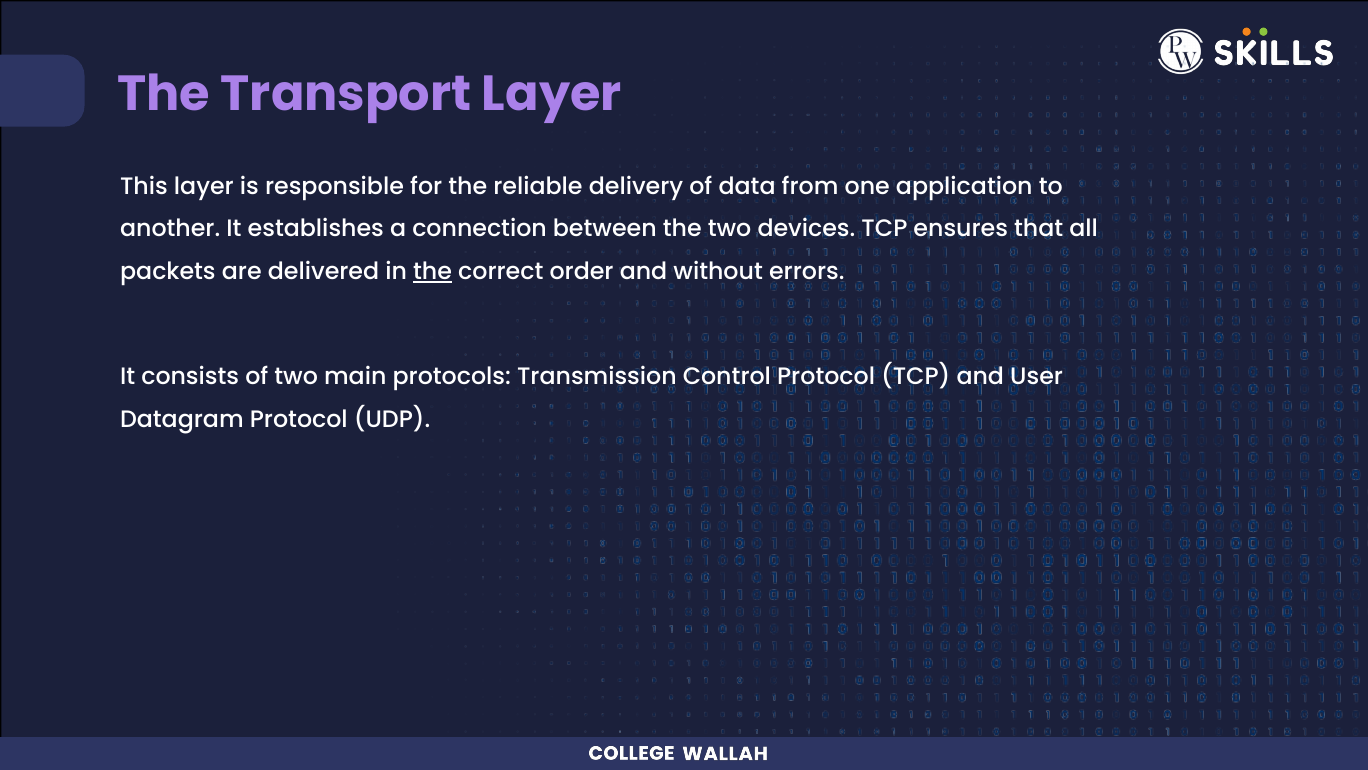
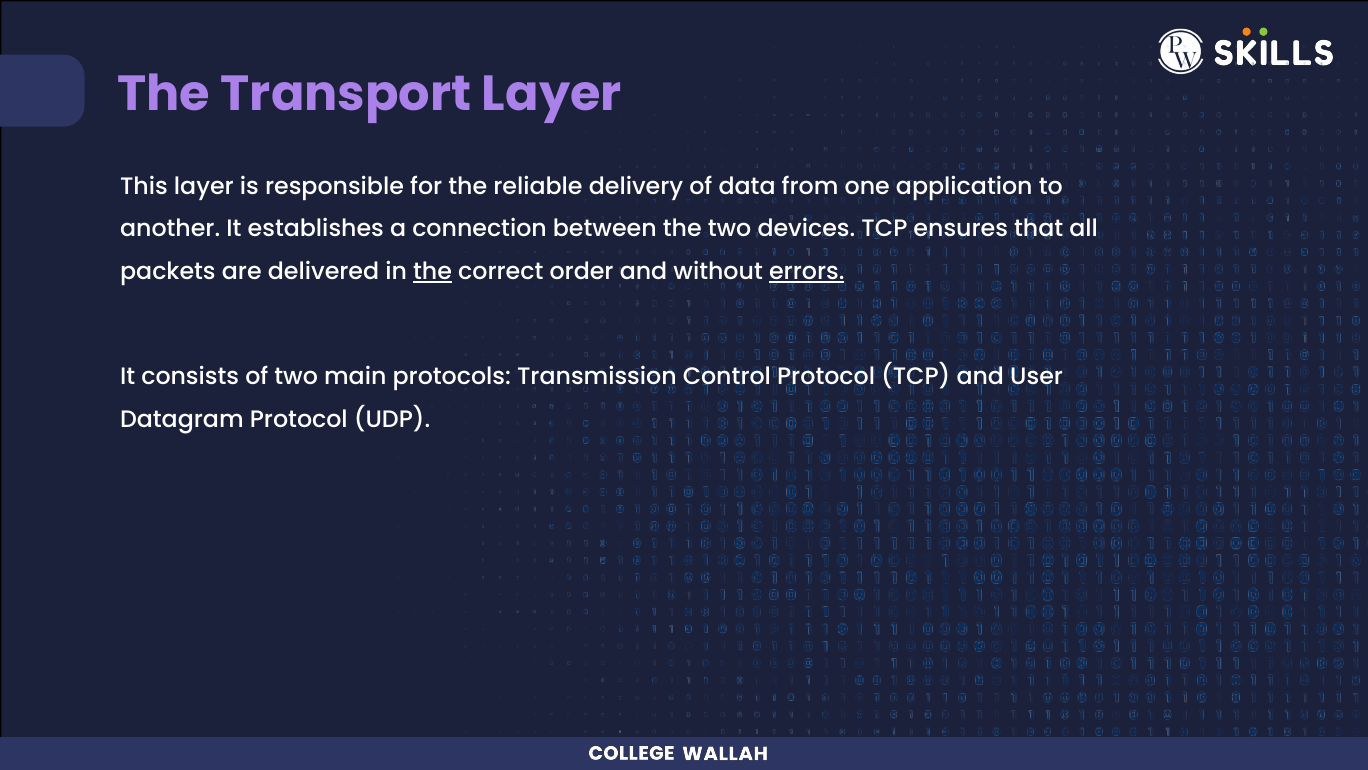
errors underline: none -> present
